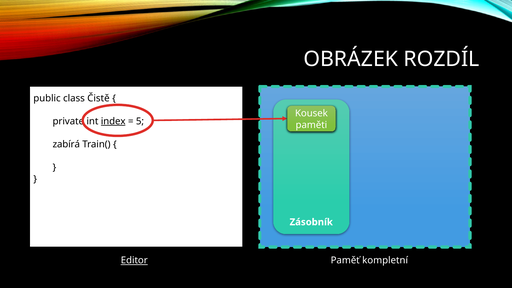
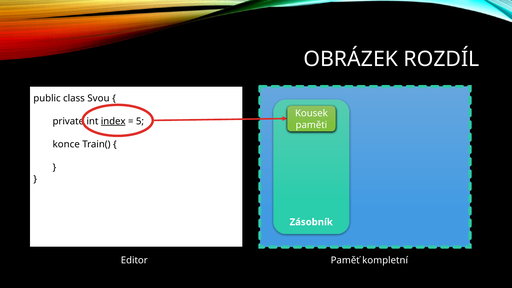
Čistě: Čistě -> Svou
zabírá: zabírá -> konce
Editor underline: present -> none
